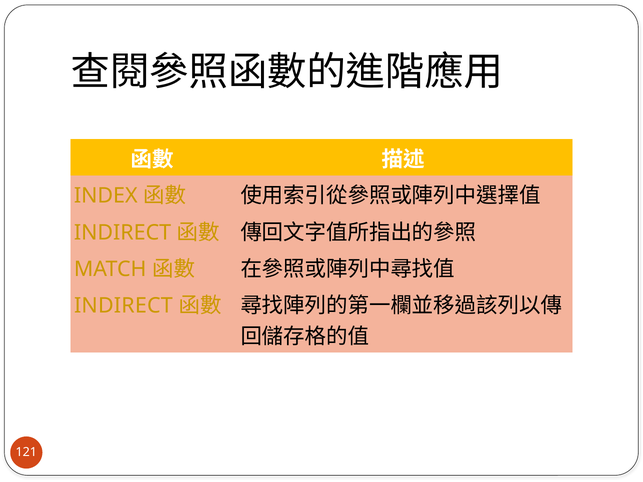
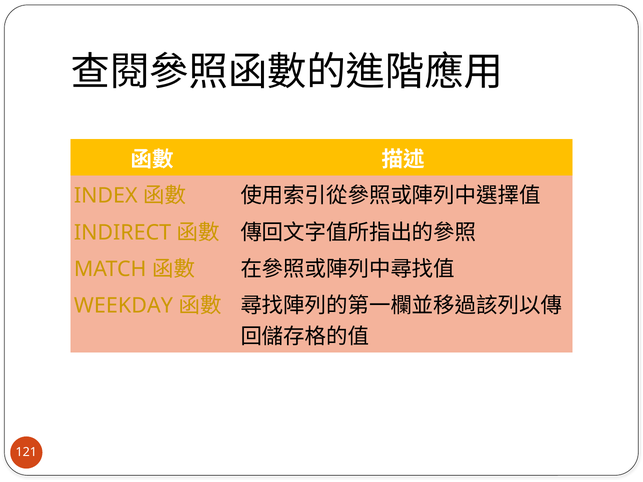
INDIRECT at (123, 306): INDIRECT -> WEEKDAY
